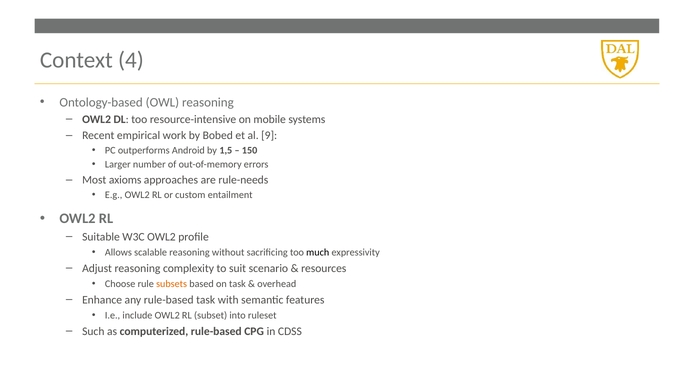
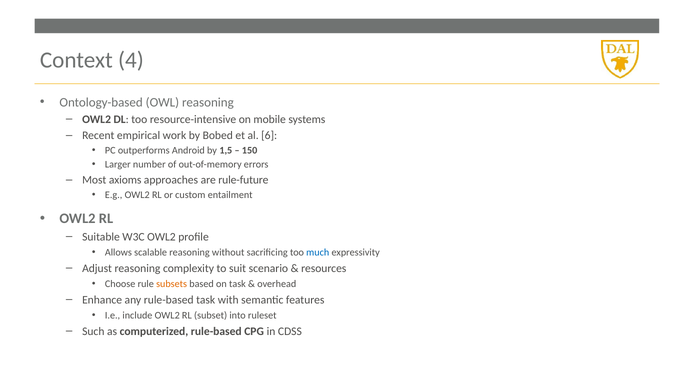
9: 9 -> 6
rule-needs: rule-needs -> rule-future
much colour: black -> blue
